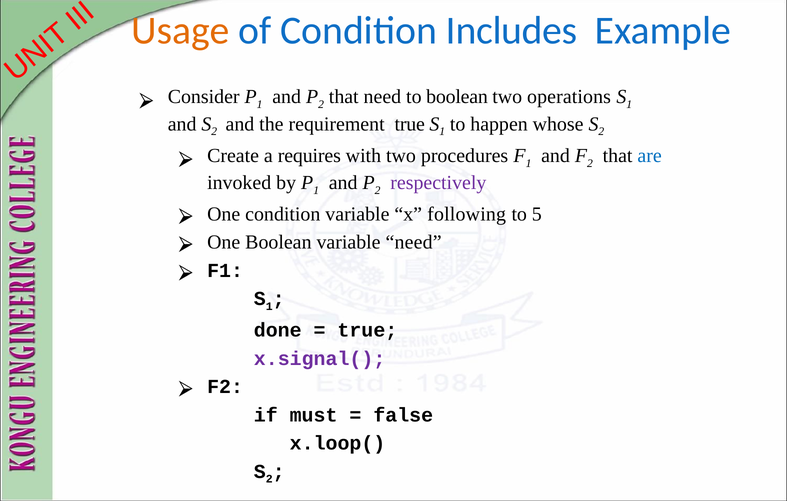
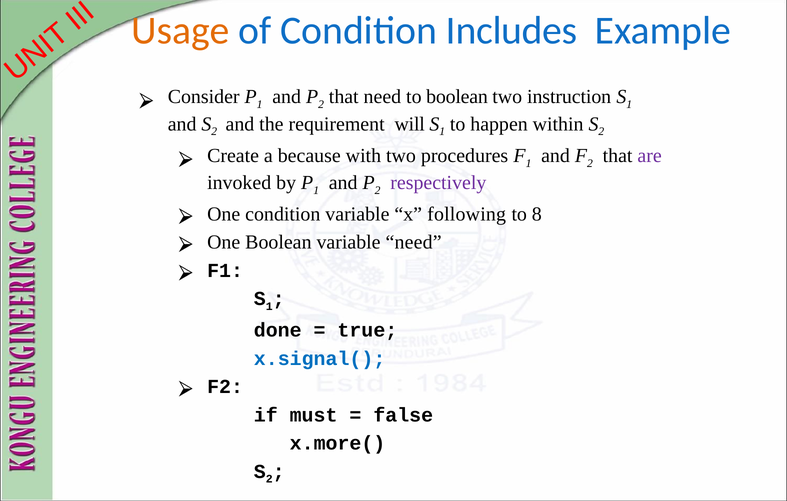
operations: operations -> instruction
requirement true: true -> will
whose: whose -> within
requires: requires -> because
are colour: blue -> purple
5: 5 -> 8
x.signal( colour: purple -> blue
x.loop(: x.loop( -> x.more(
